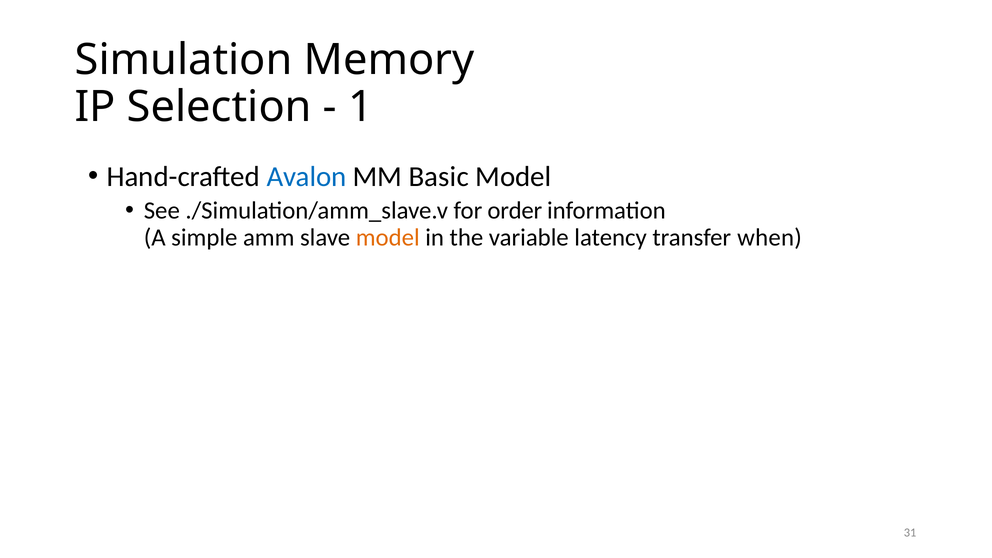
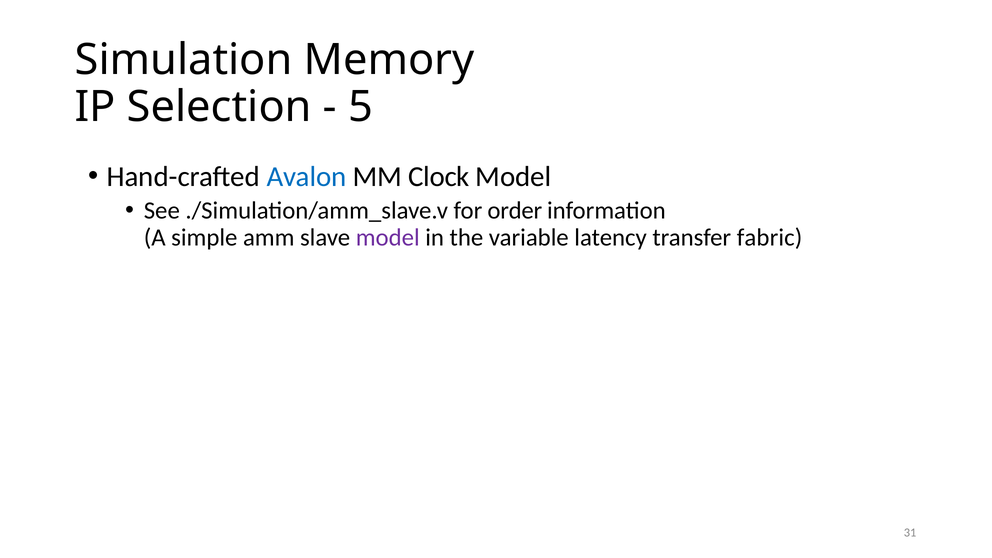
1: 1 -> 5
Basic: Basic -> Clock
model at (388, 238) colour: orange -> purple
when: when -> fabric
